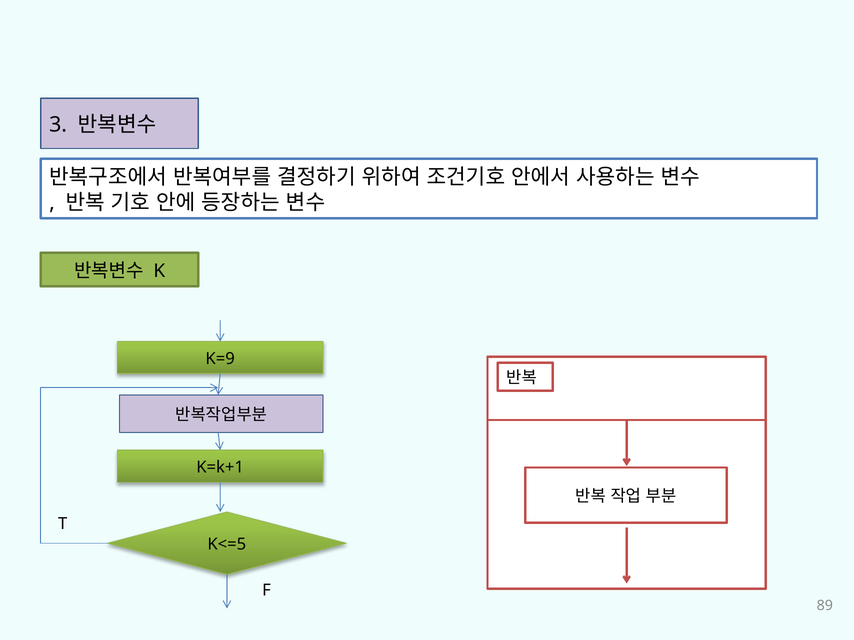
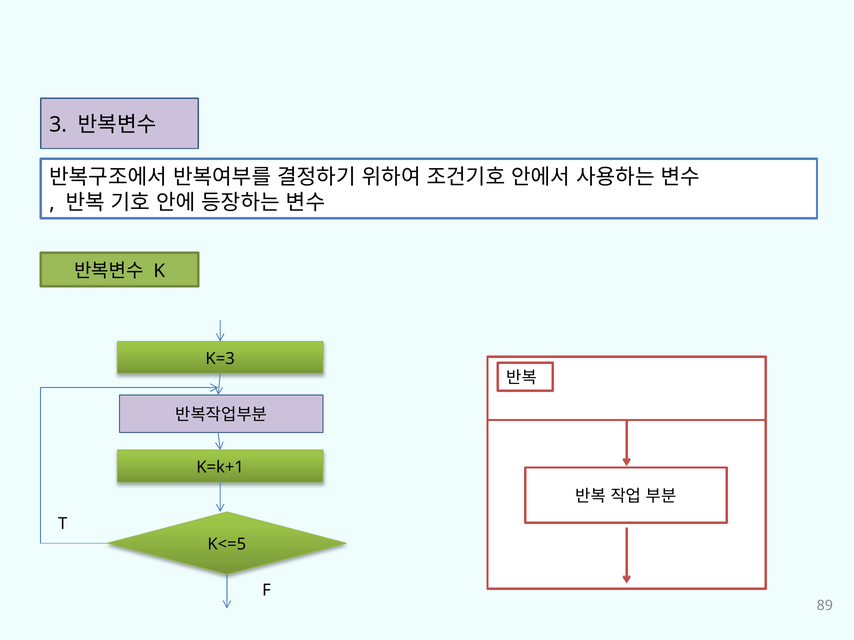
K=9: K=9 -> K=3
